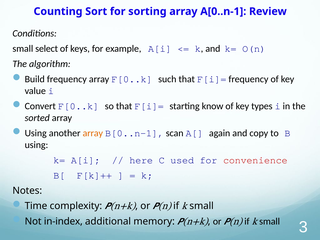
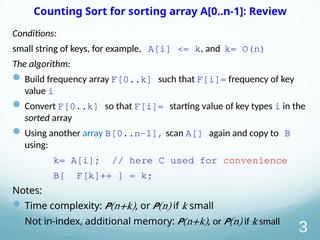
select: select -> string
starting know: know -> value
array at (93, 133) colour: orange -> blue
